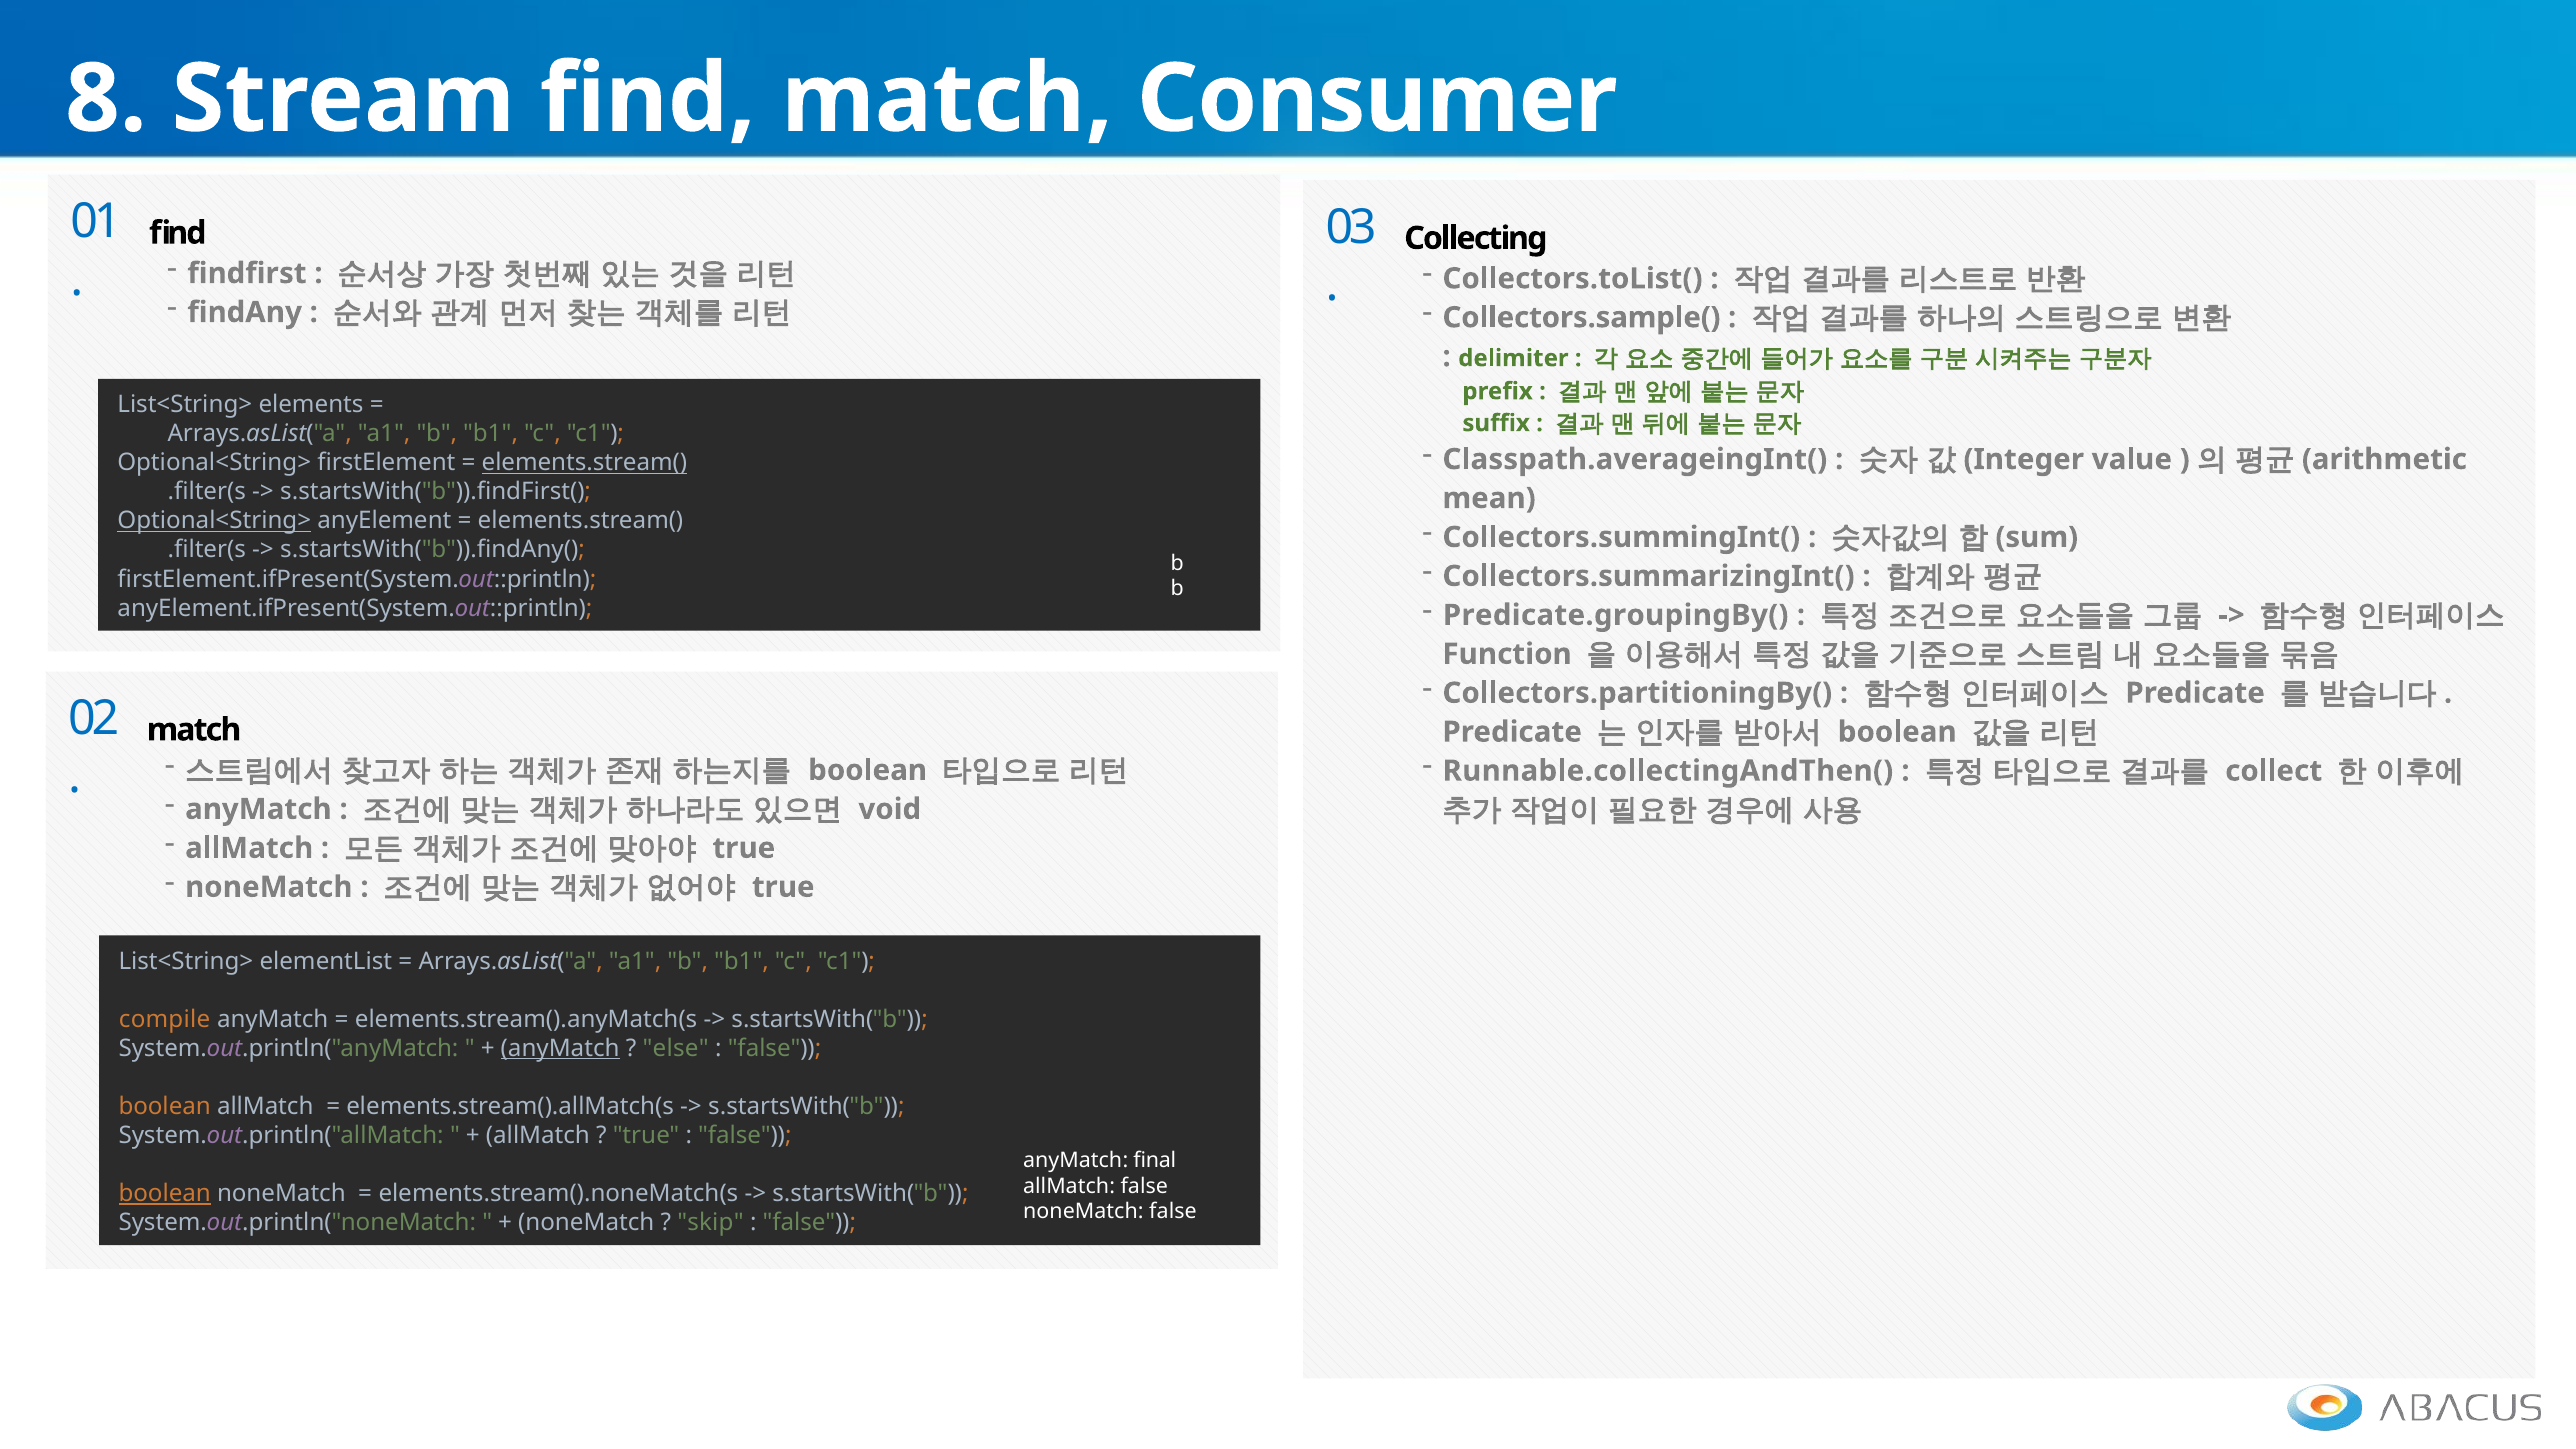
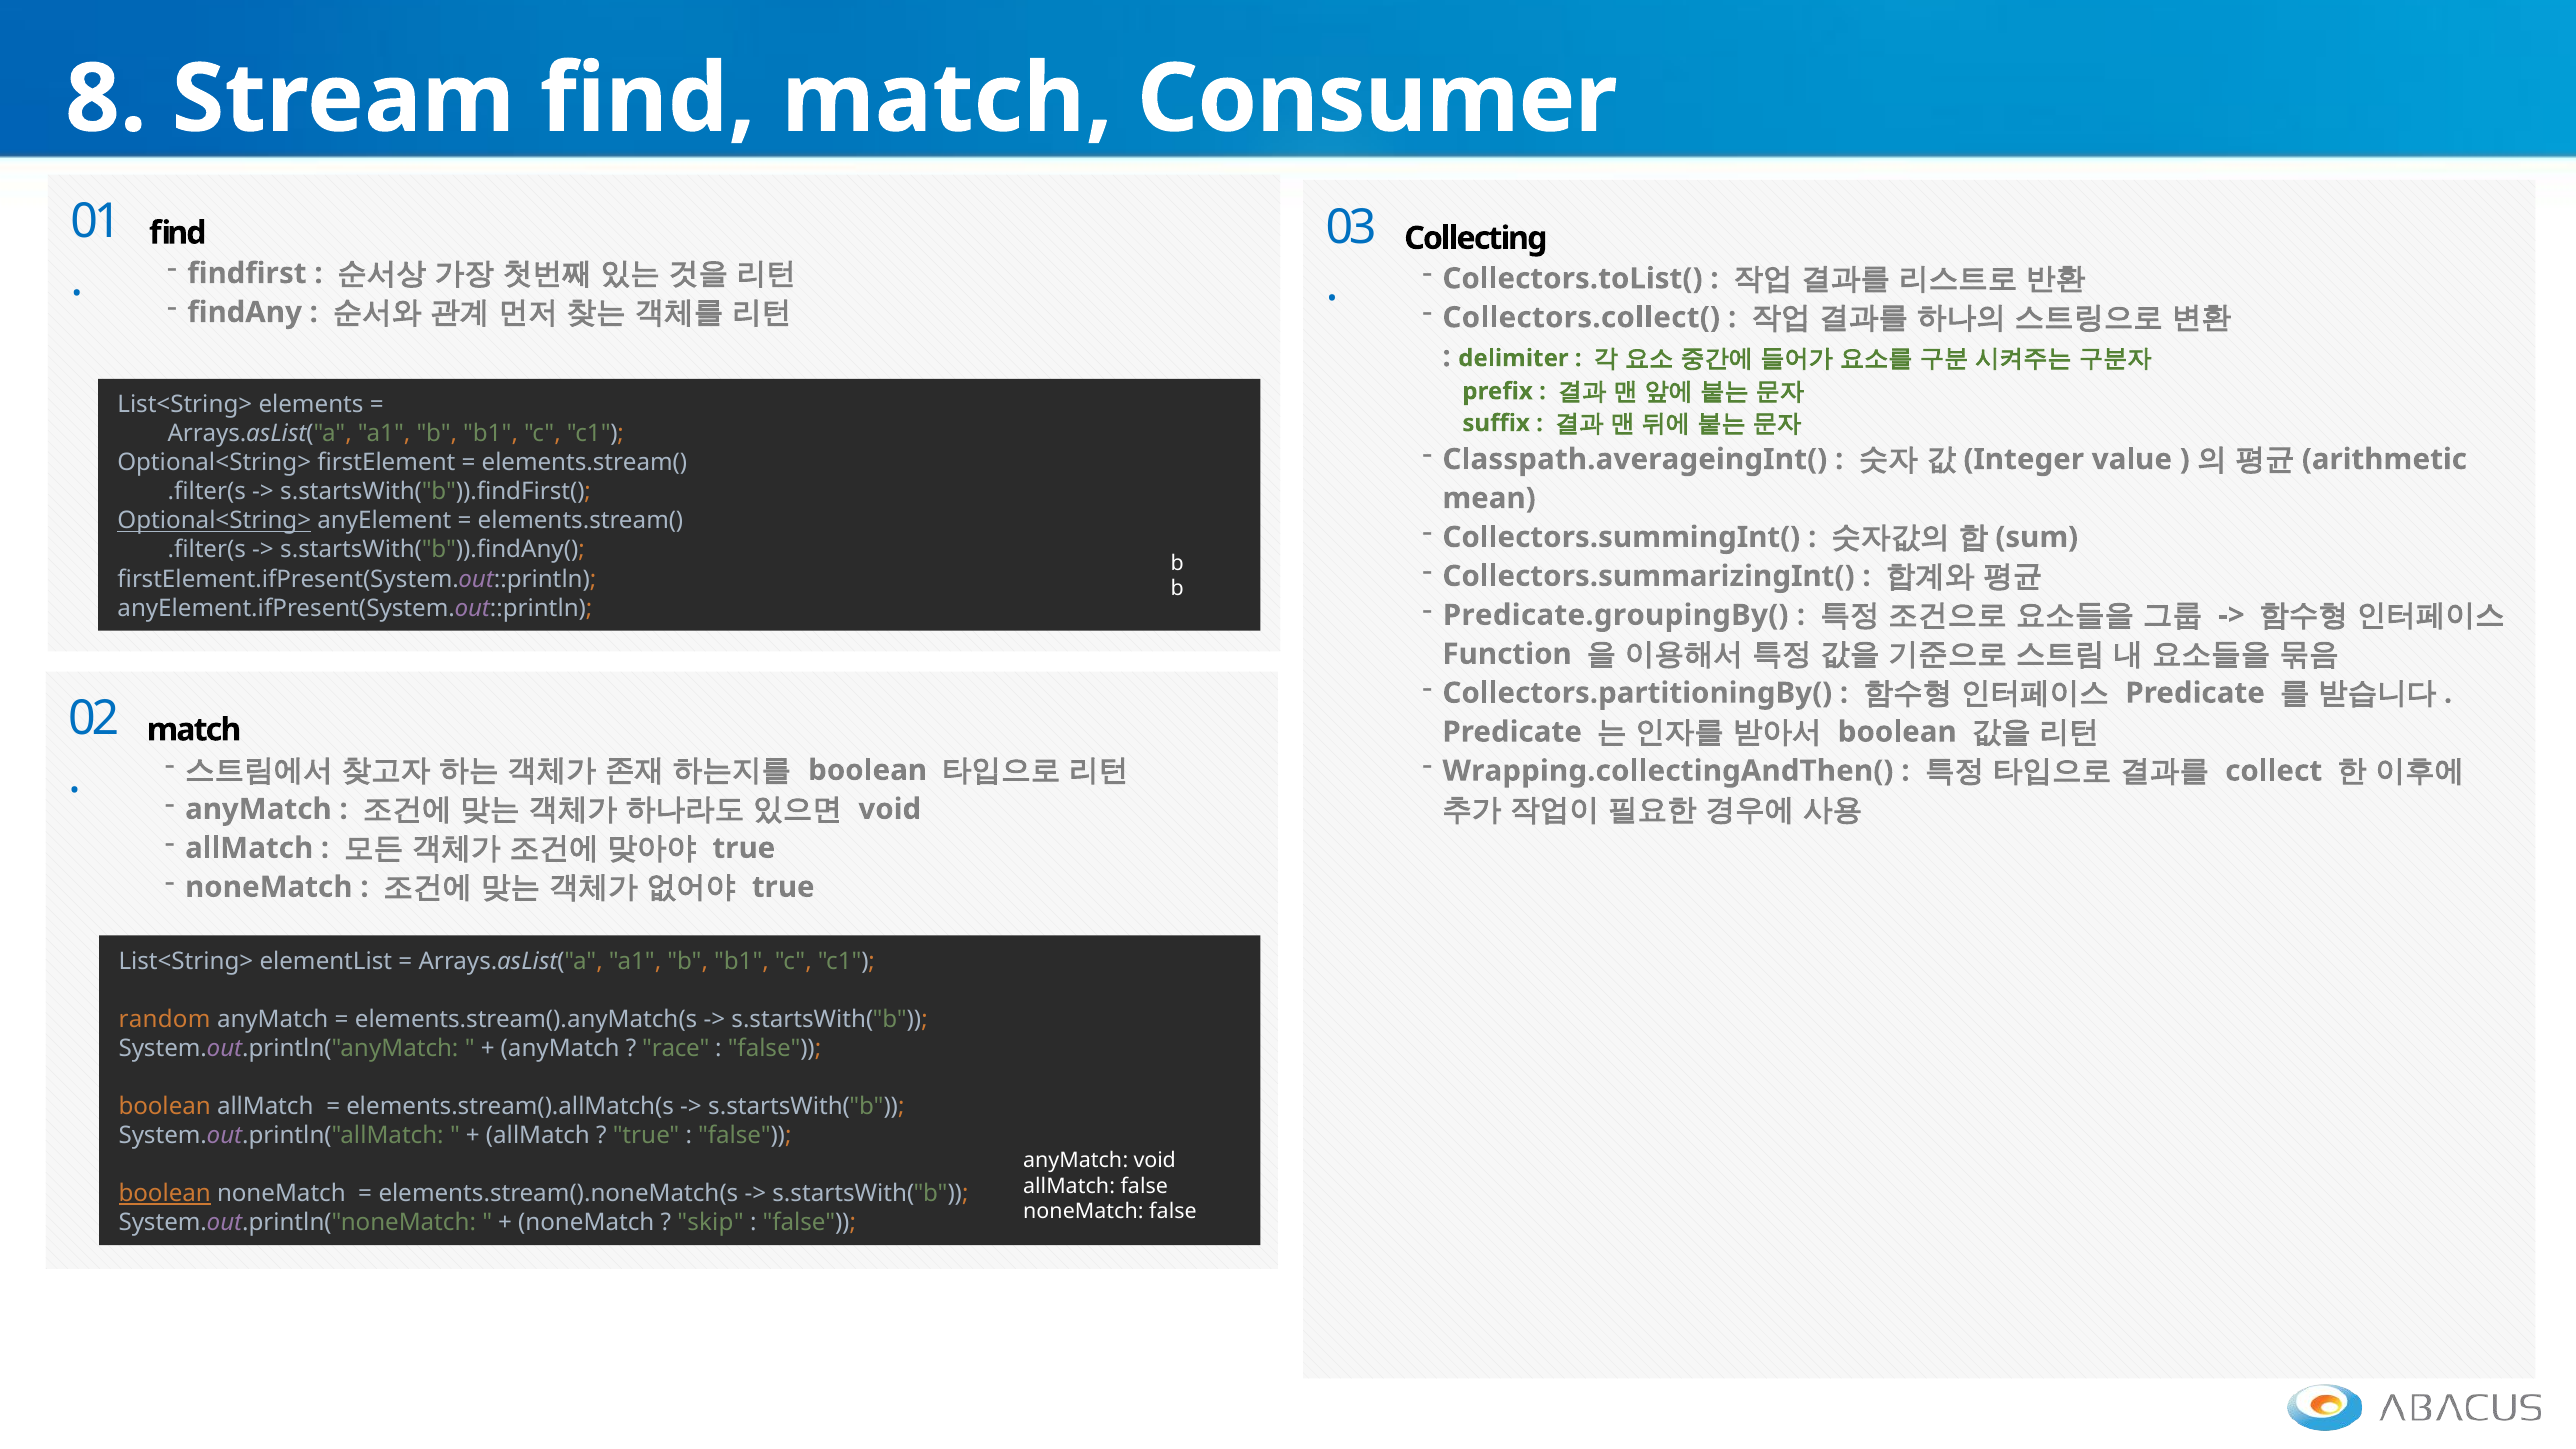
Collectors.sample(: Collectors.sample( -> Collectors.collect(
elements.stream( at (584, 463) underline: present -> none
Runnable.collectingAndThen(: Runnable.collectingAndThen( -> Wrapping.collectingAndThen(
compile: compile -> random
anyMatch at (560, 1048) underline: present -> none
else: else -> race
anyMatch final: final -> void
